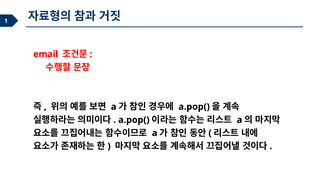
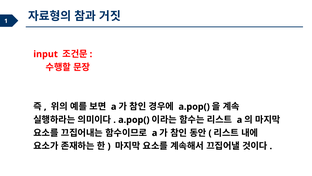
email: email -> input
